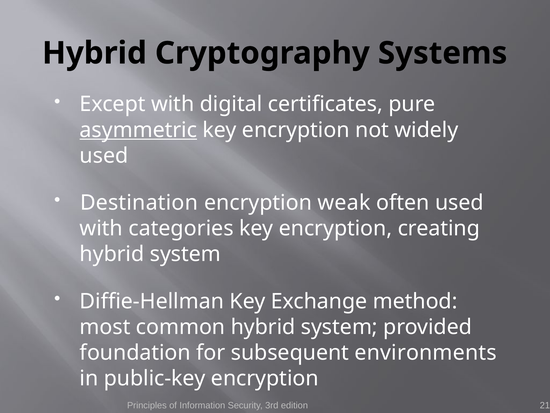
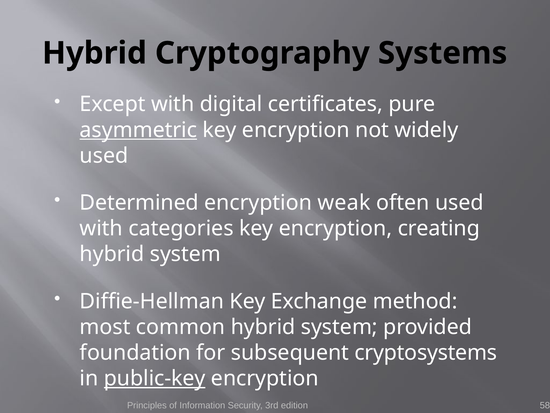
Destination: Destination -> Determined
environments: environments -> cryptosystems
public-key underline: none -> present
21: 21 -> 58
